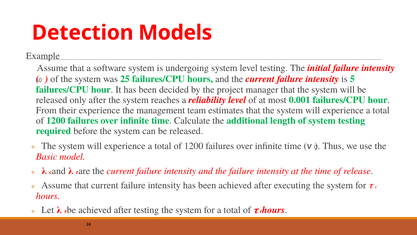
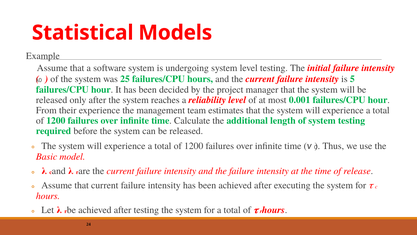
Detection: Detection -> Statistical
